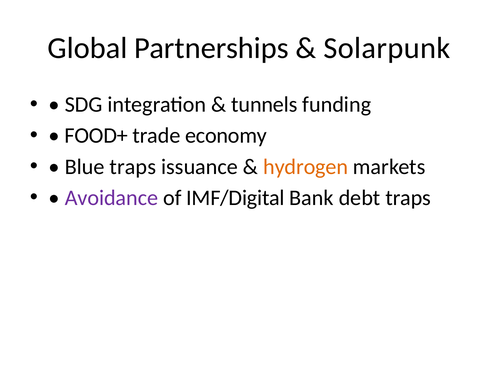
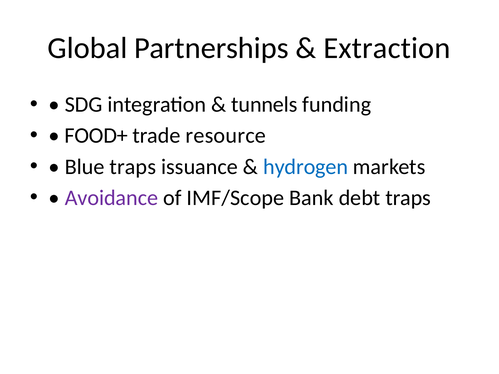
Solarpunk: Solarpunk -> Extraction
economy: economy -> resource
hydrogen colour: orange -> blue
IMF/Digital: IMF/Digital -> IMF/Scope
